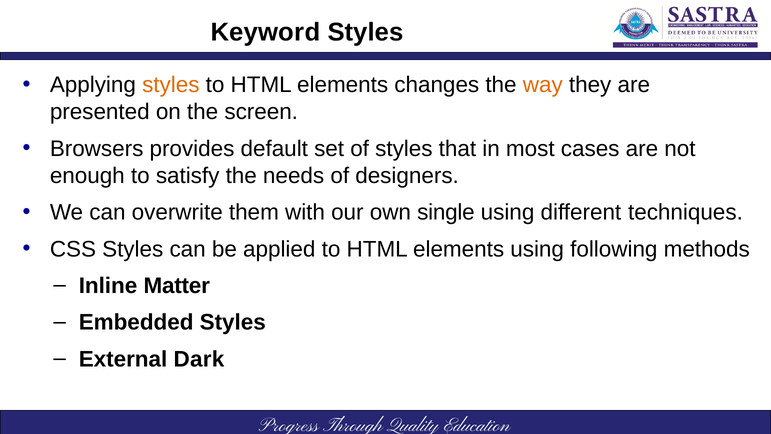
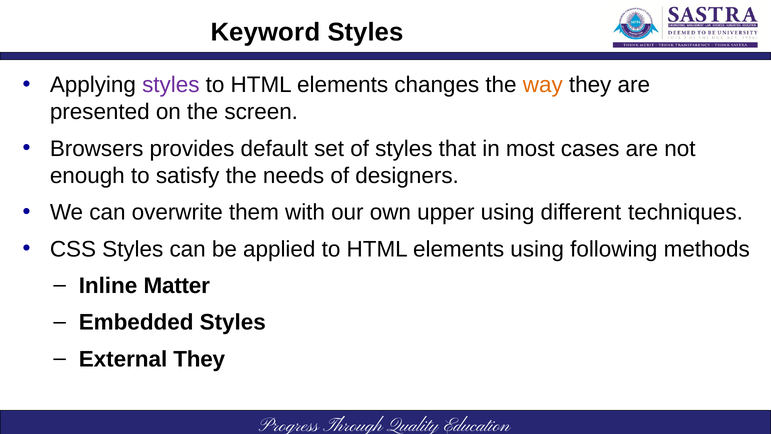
styles at (171, 85) colour: orange -> purple
single: single -> upper
External Dark: Dark -> They
